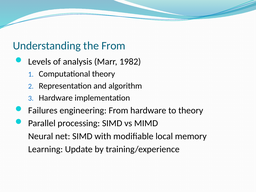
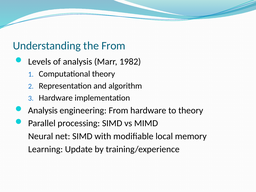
Failures at (43, 110): Failures -> Analysis
